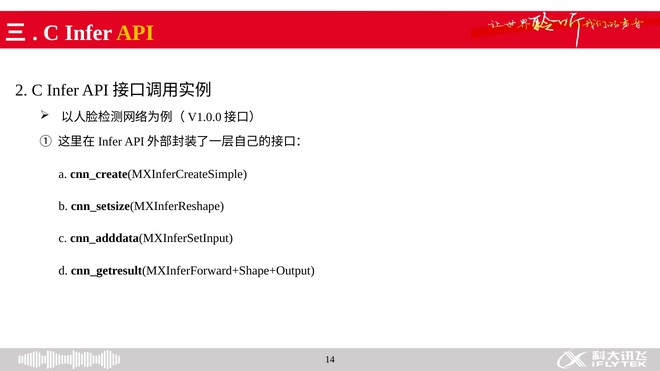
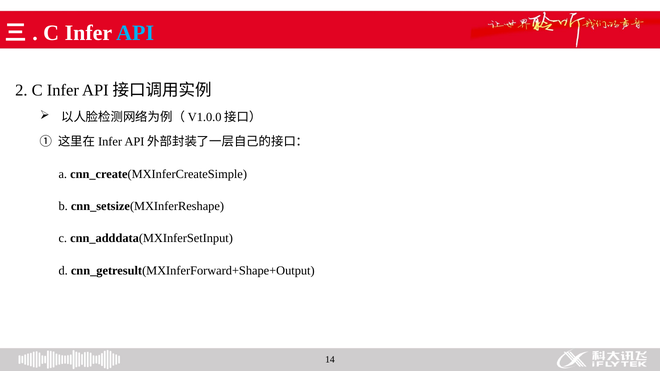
API colour: yellow -> light blue
